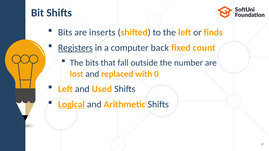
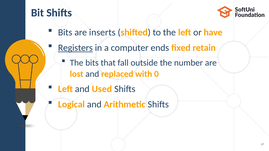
finds: finds -> have
back: back -> ends
count: count -> retain
Logical underline: present -> none
